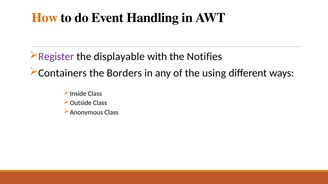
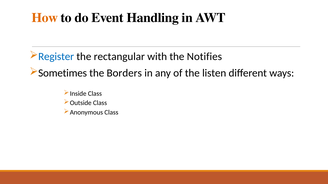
Register colour: purple -> blue
displayable: displayable -> rectangular
Containers: Containers -> Sometimes
using: using -> listen
